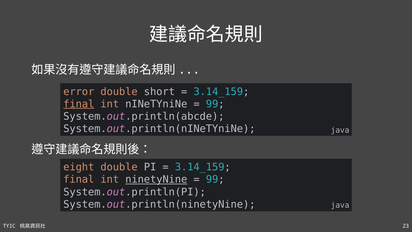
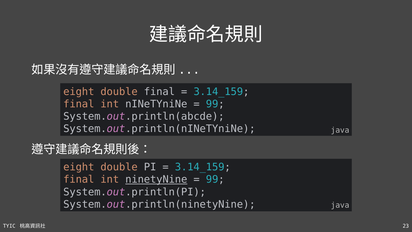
error at (79, 92): error -> eight
double short: short -> final
final at (79, 104) underline: present -> none
